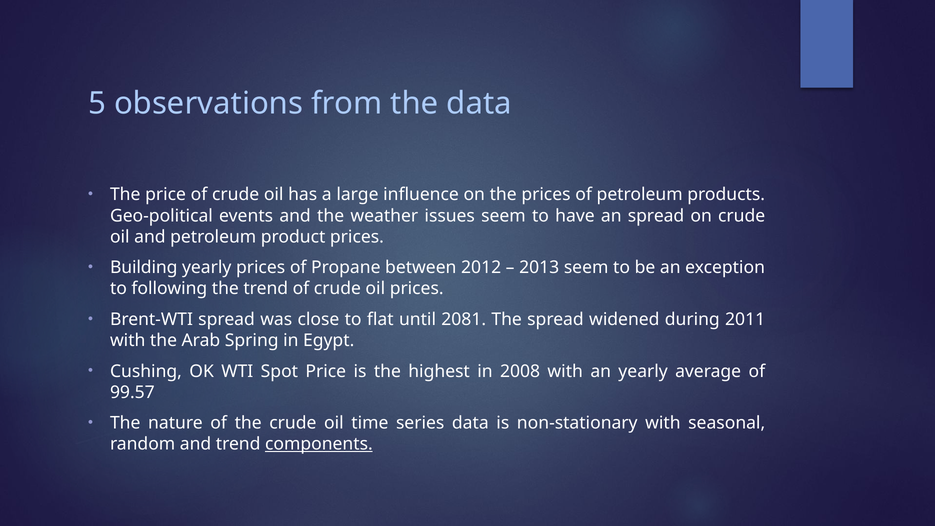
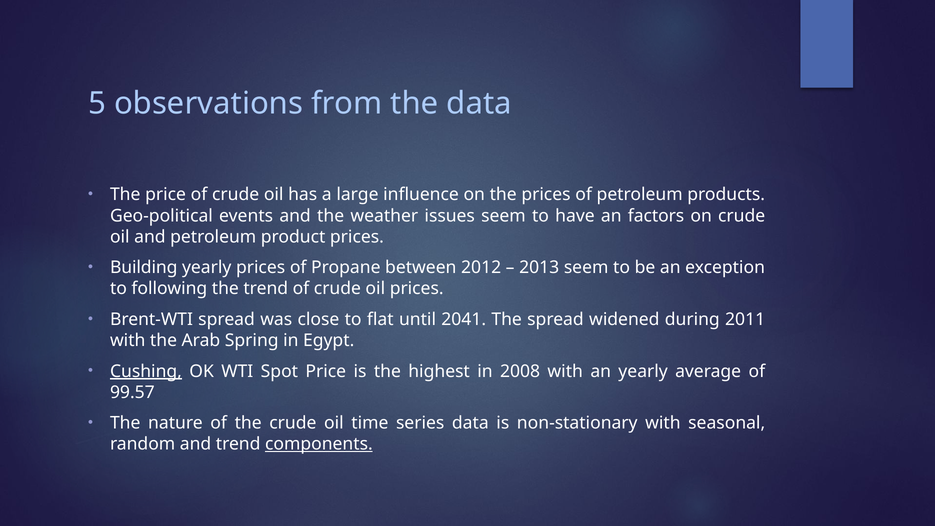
an spread: spread -> factors
2081: 2081 -> 2041
Cushing underline: none -> present
